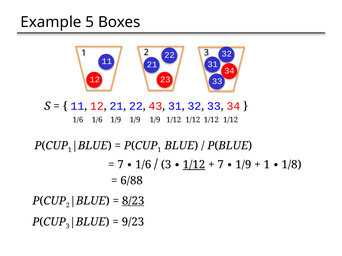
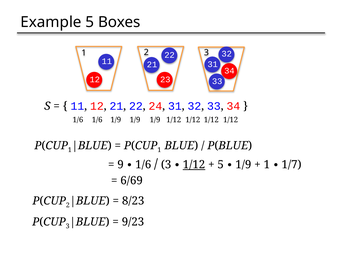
43: 43 -> 24
7 at (221, 165): 7 -> 5
1/8: 1/8 -> 1/7
7 at (121, 165): 7 -> 9
6/88: 6/88 -> 6/69
8/23 underline: present -> none
